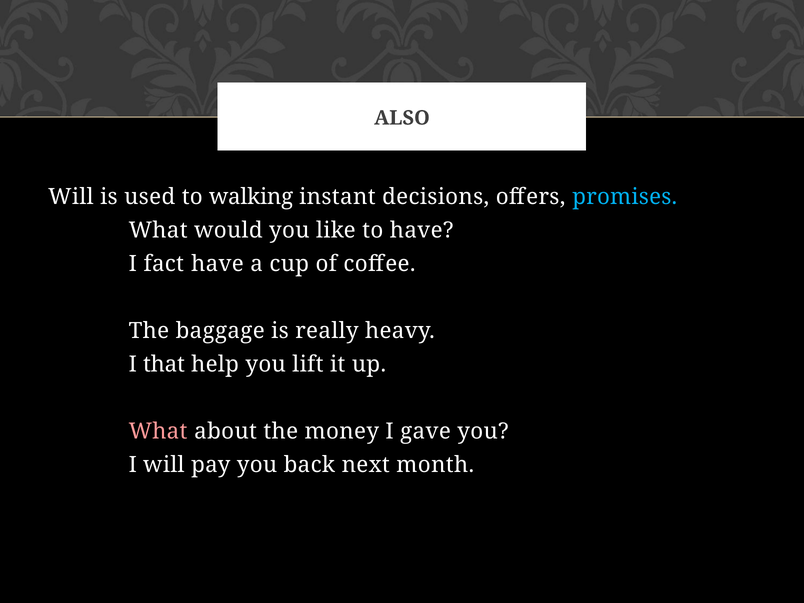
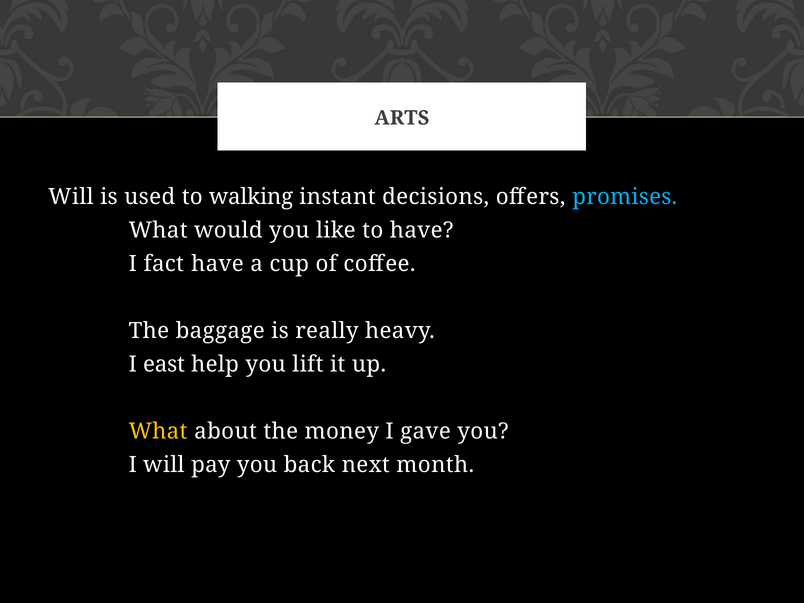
ALSO: ALSO -> ARTS
that: that -> east
What at (158, 431) colour: pink -> yellow
